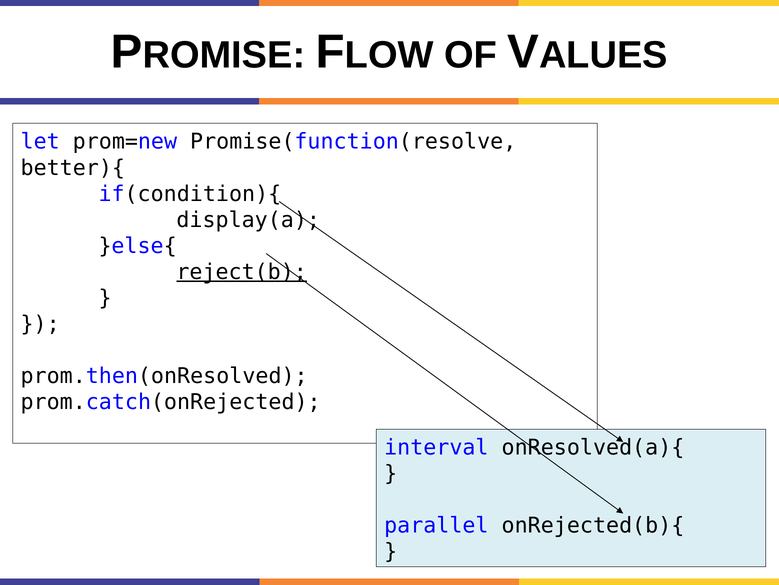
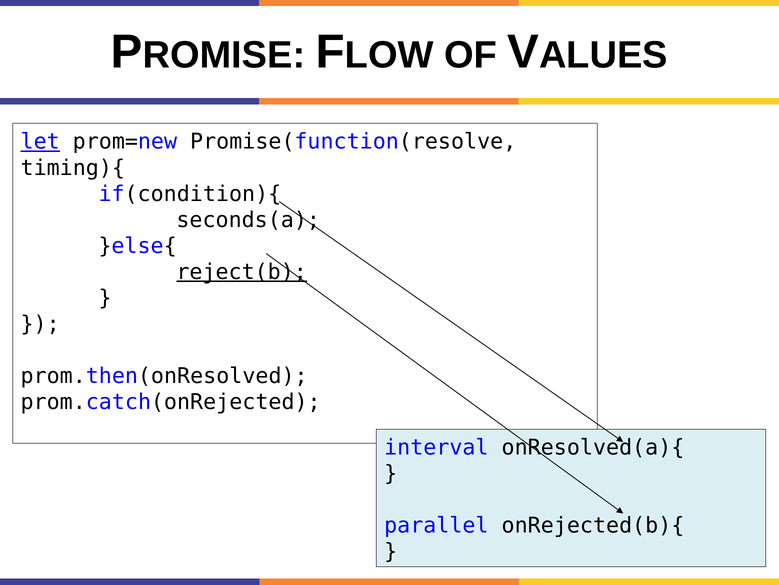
let underline: none -> present
better){: better){ -> timing){
display(a: display(a -> seconds(a
